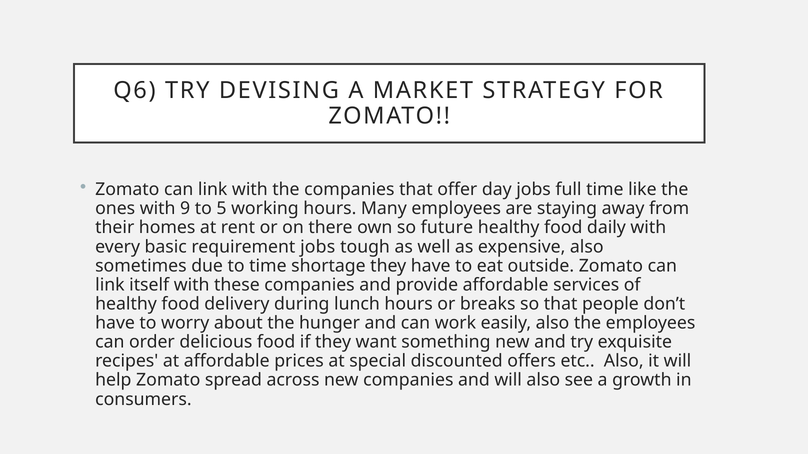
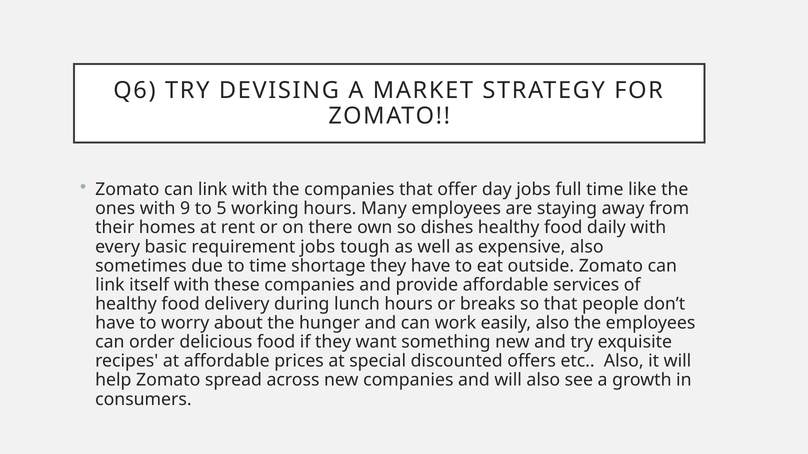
future: future -> dishes
